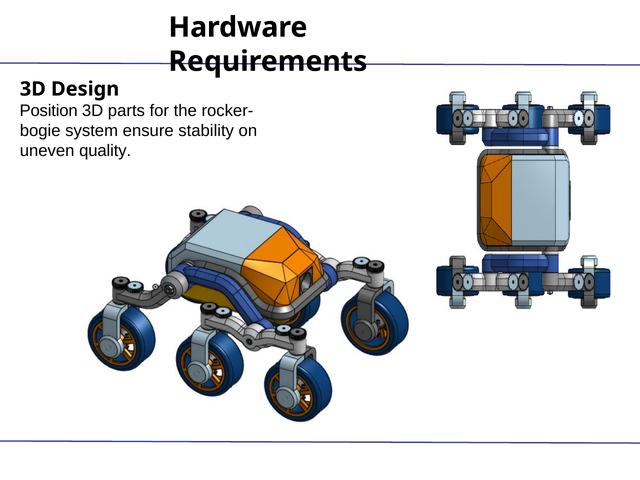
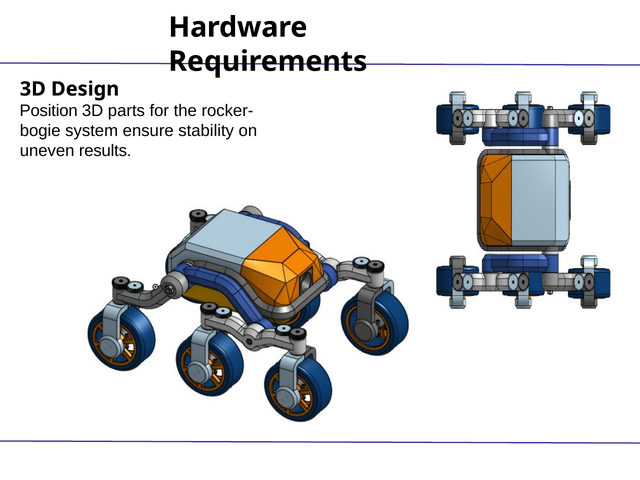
quality: quality -> results
